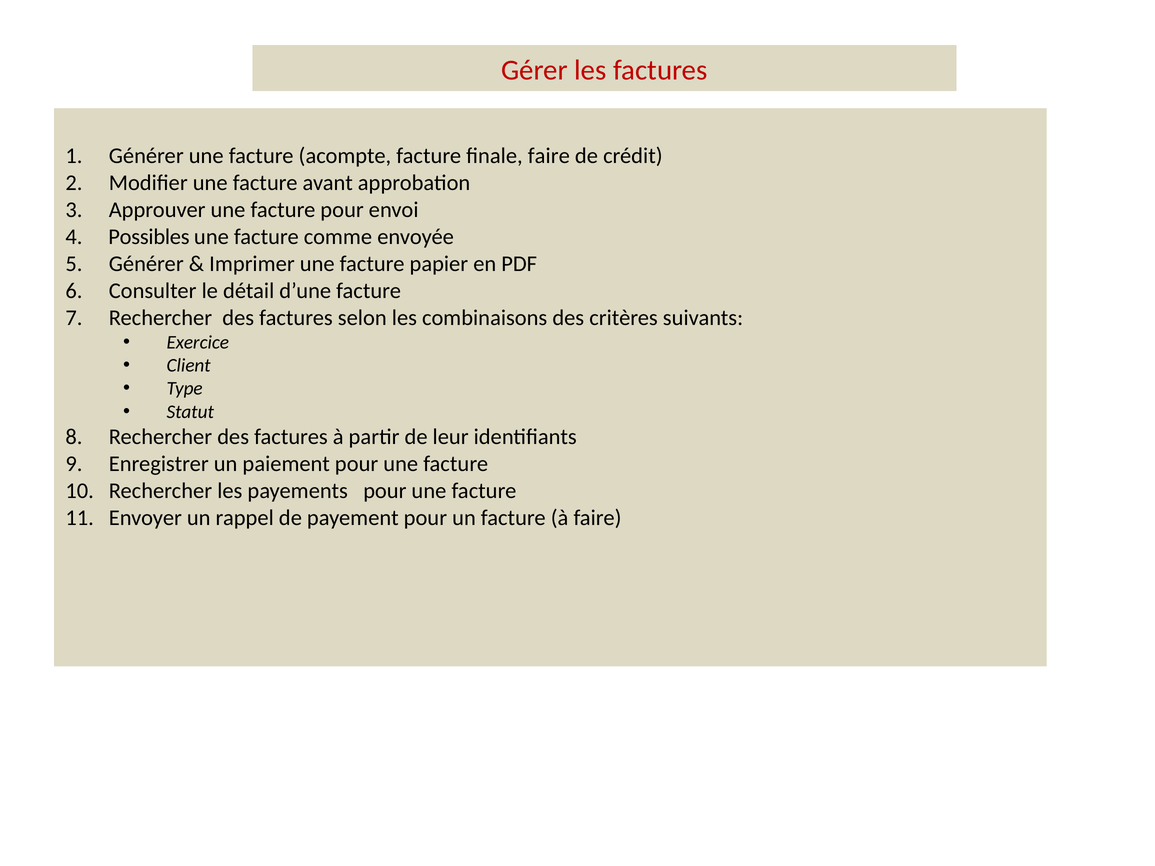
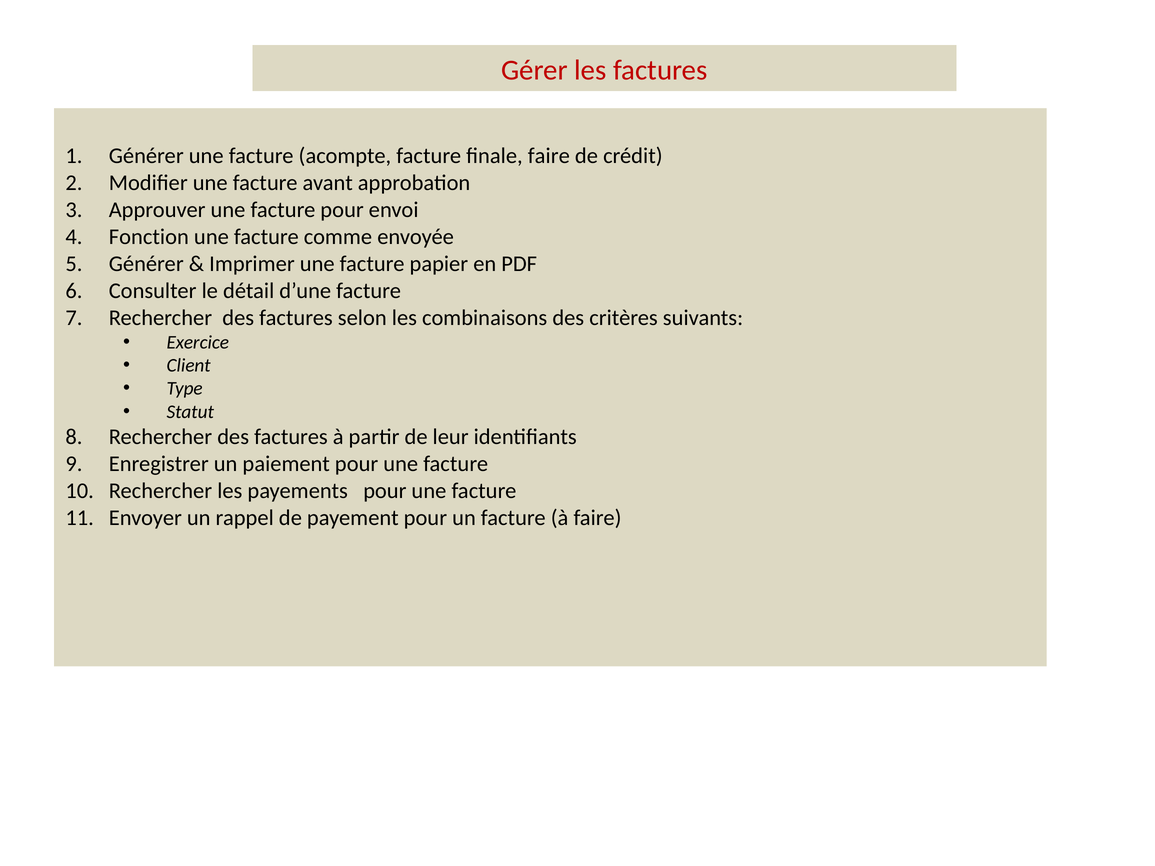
Possibles: Possibles -> Fonction
